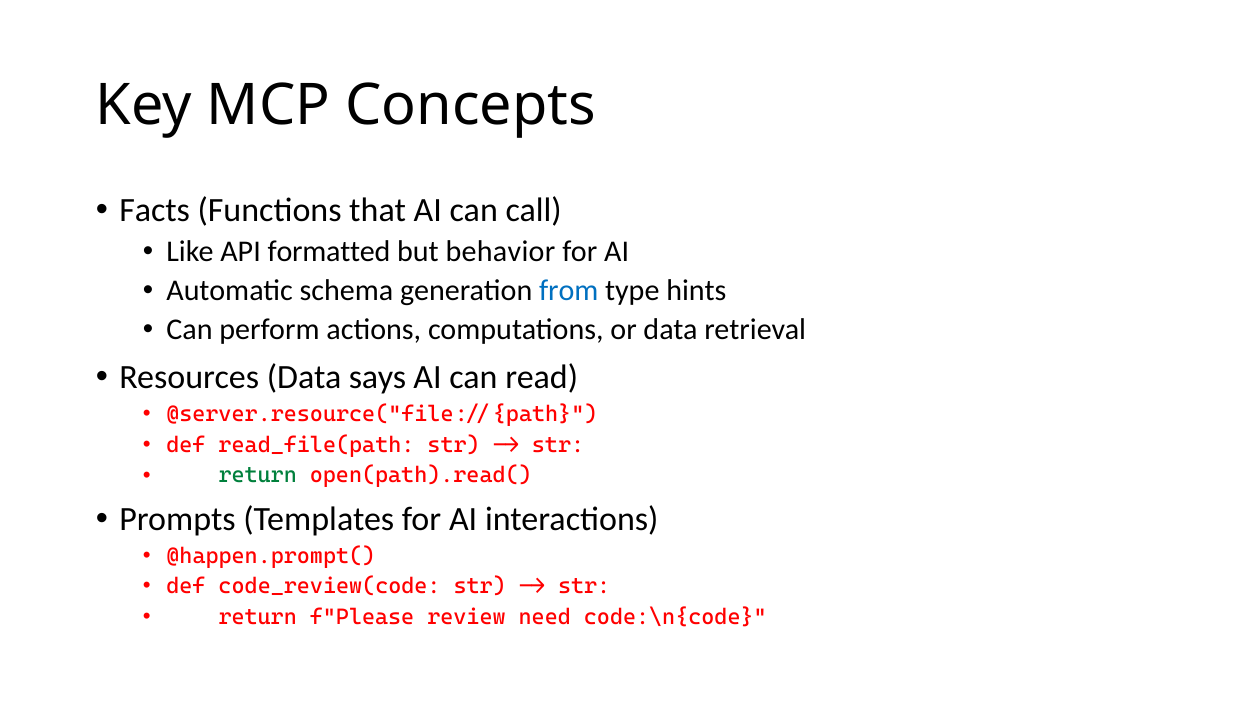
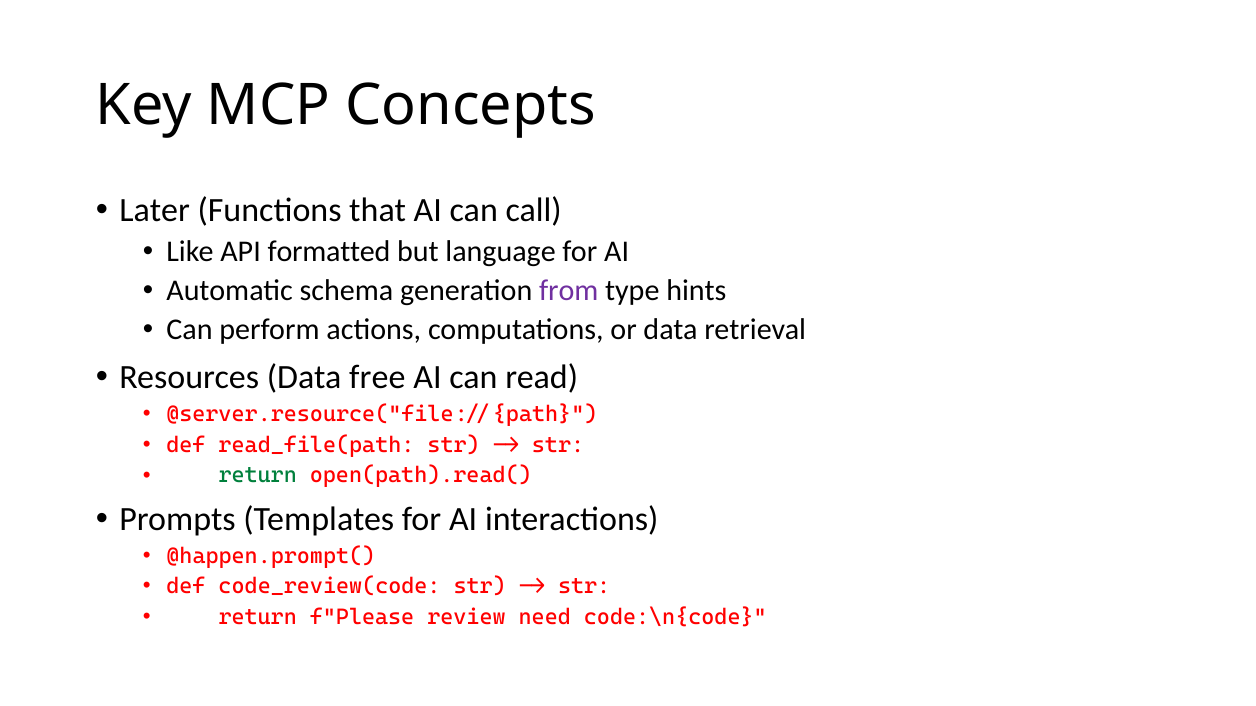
Facts: Facts -> Later
behavior: behavior -> language
from colour: blue -> purple
says: says -> free
